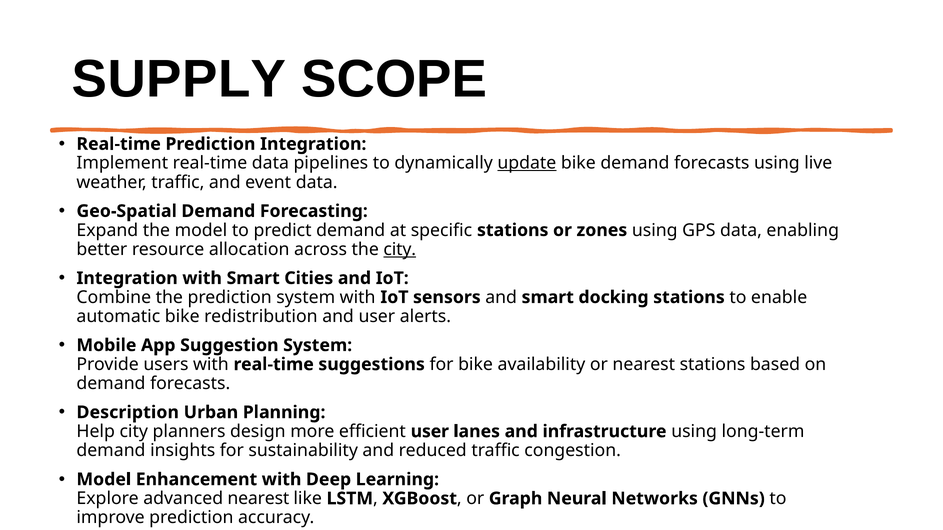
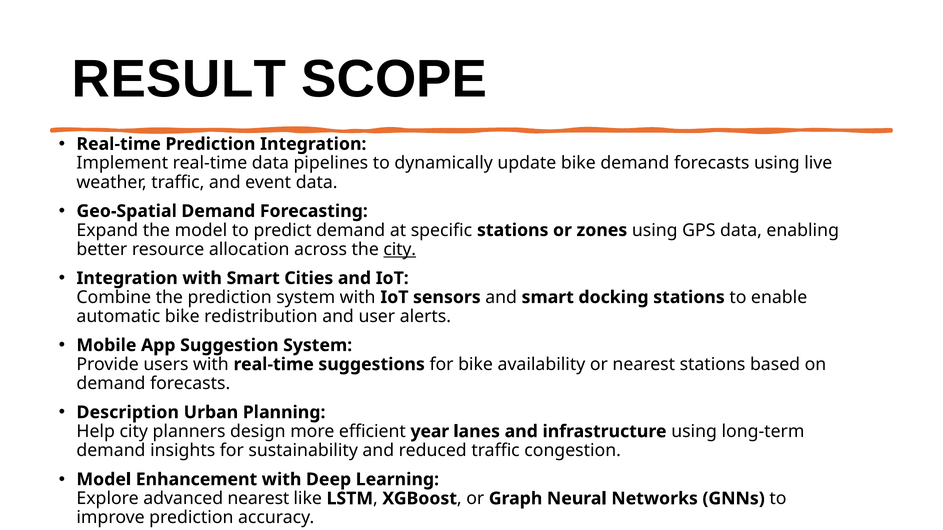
SUPPLY: SUPPLY -> RESULT
update underline: present -> none
efficient user: user -> year
